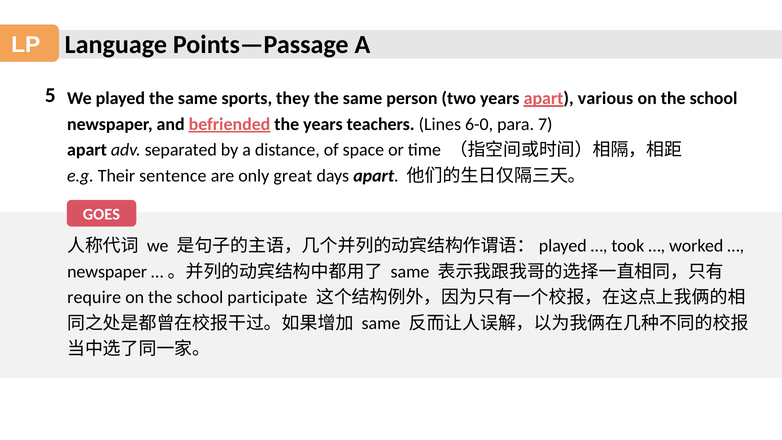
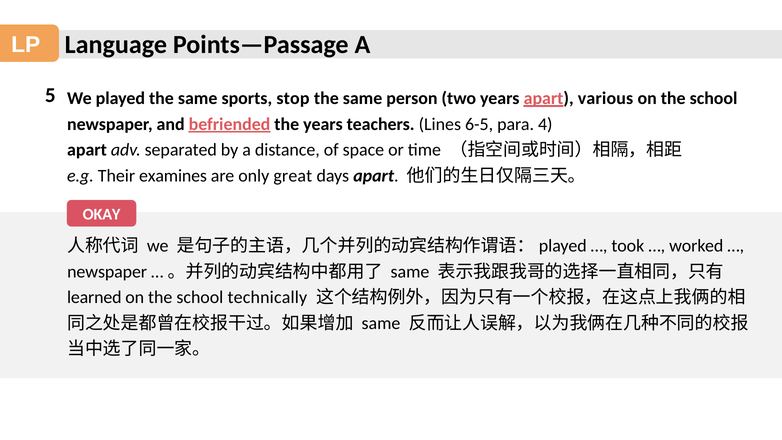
they: they -> stop
6-0: 6-0 -> 6-5
7: 7 -> 4
sentence: sentence -> examines
GOES: GOES -> OKAY
require: require -> learned
participate: participate -> technically
